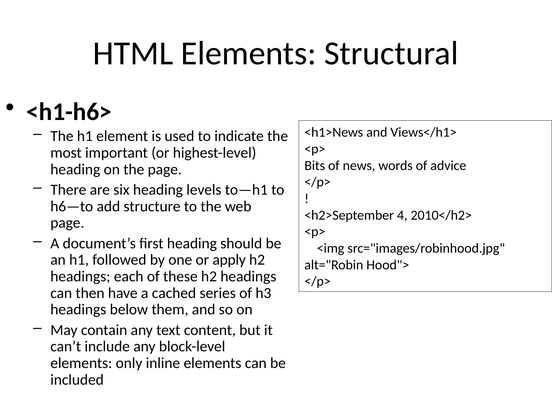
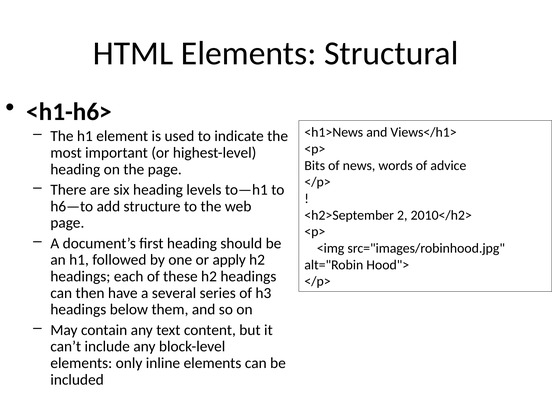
4: 4 -> 2
cached: cached -> several
